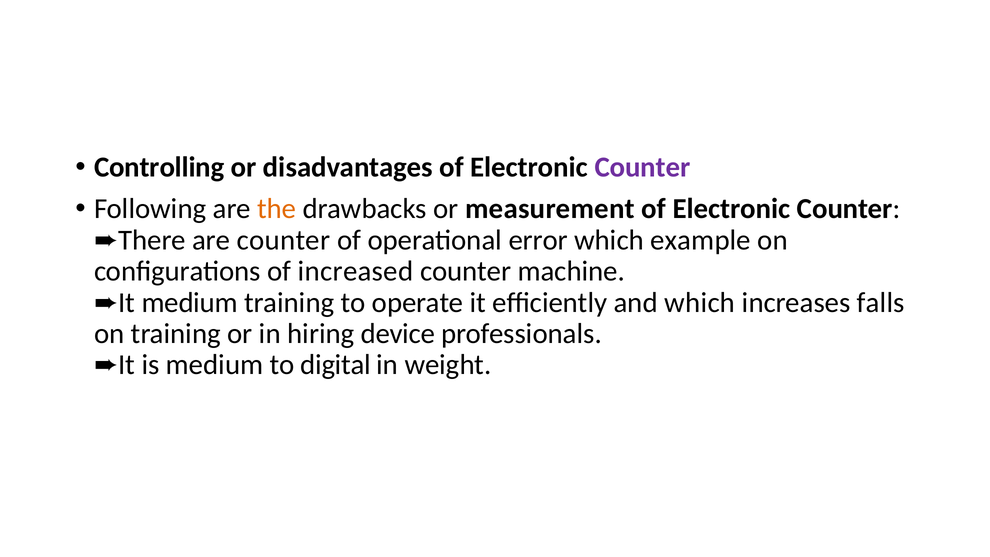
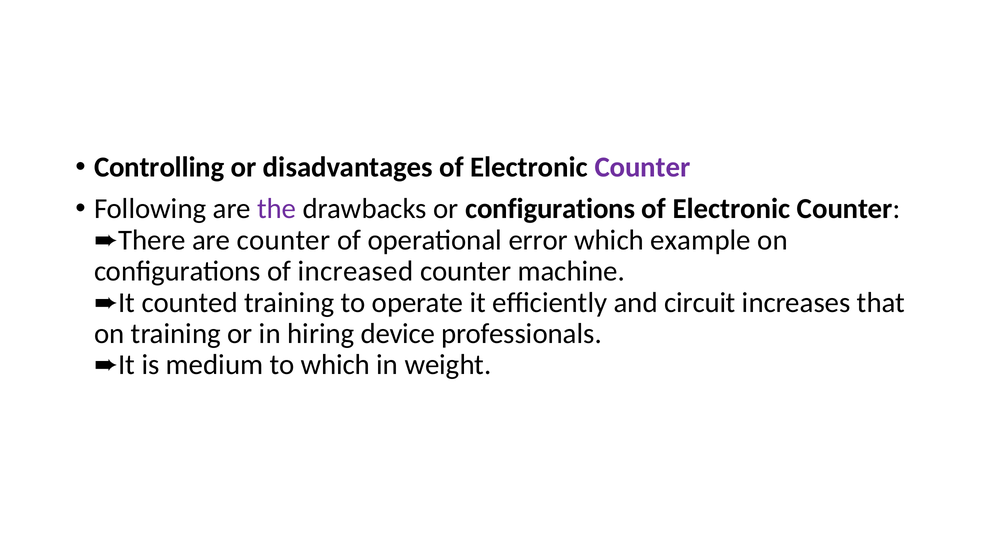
the colour: orange -> purple
or measurement: measurement -> configurations
It medium: medium -> counted
and which: which -> circuit
falls: falls -> that
to digital: digital -> which
